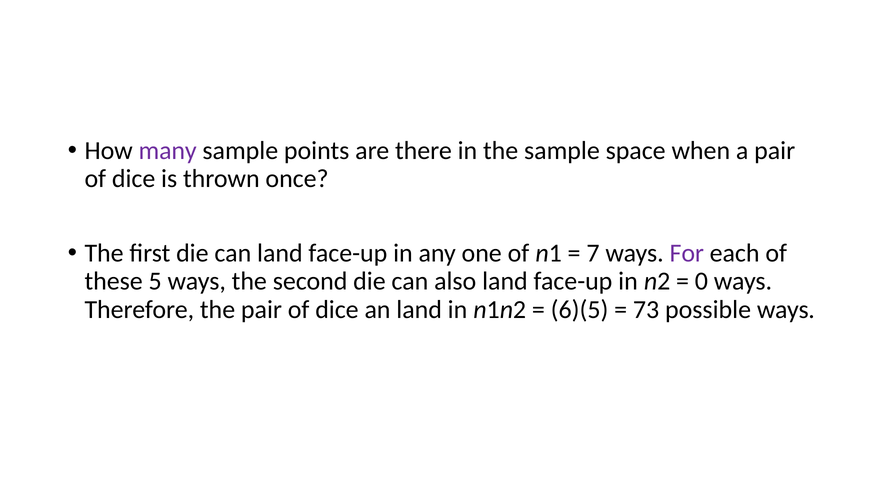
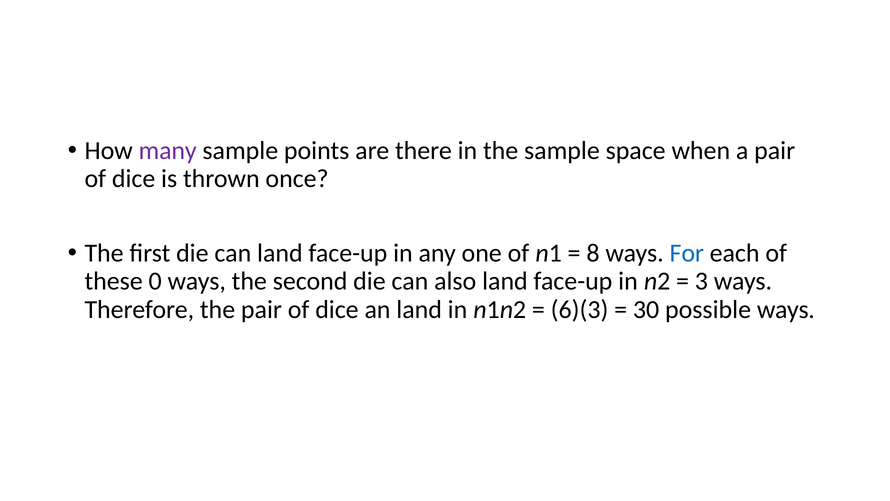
7: 7 -> 8
For colour: purple -> blue
5: 5 -> 0
0: 0 -> 3
6)(5: 6)(5 -> 6)(3
73: 73 -> 30
